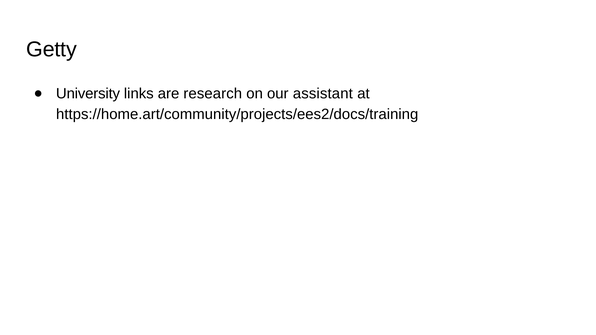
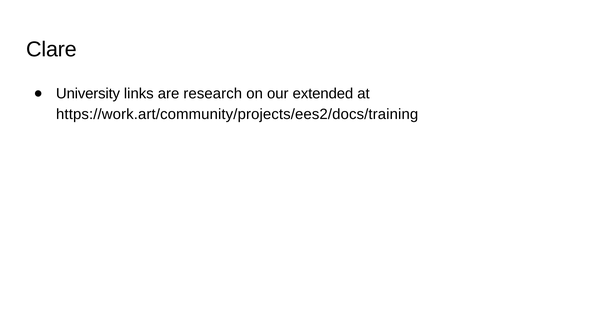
Getty: Getty -> Clare
assistant: assistant -> extended
https://home.art/community/projects/ees2/docs/training: https://home.art/community/projects/ees2/docs/training -> https://work.art/community/projects/ees2/docs/training
